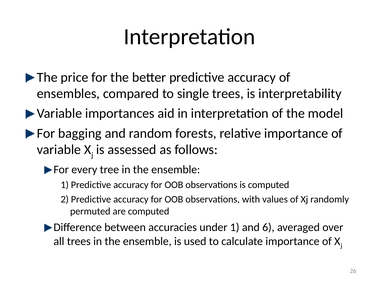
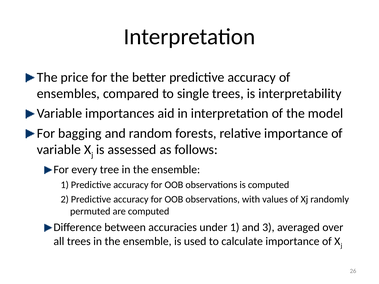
6: 6 -> 3
